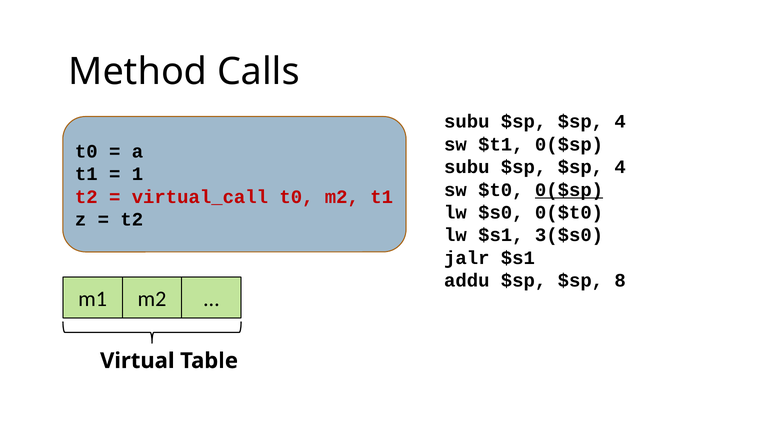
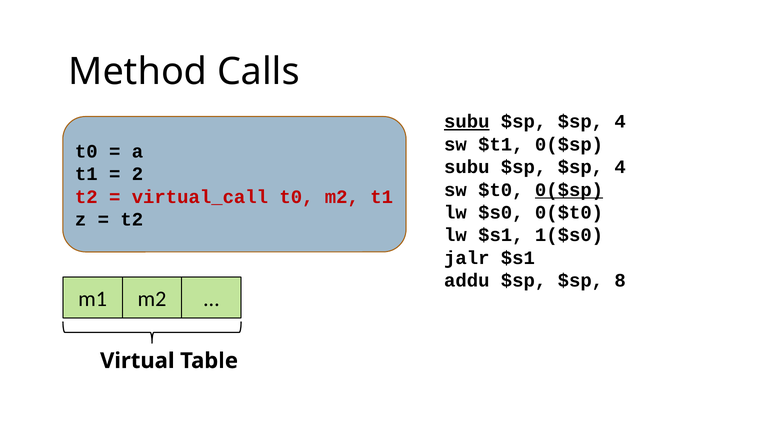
subu at (467, 122) underline: none -> present
1: 1 -> 2
3($s0: 3($s0 -> 1($s0
